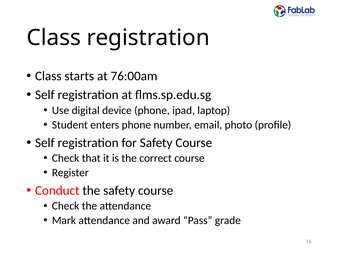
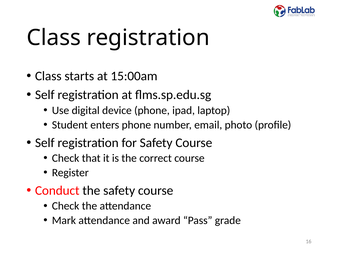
76:00am: 76:00am -> 15:00am
